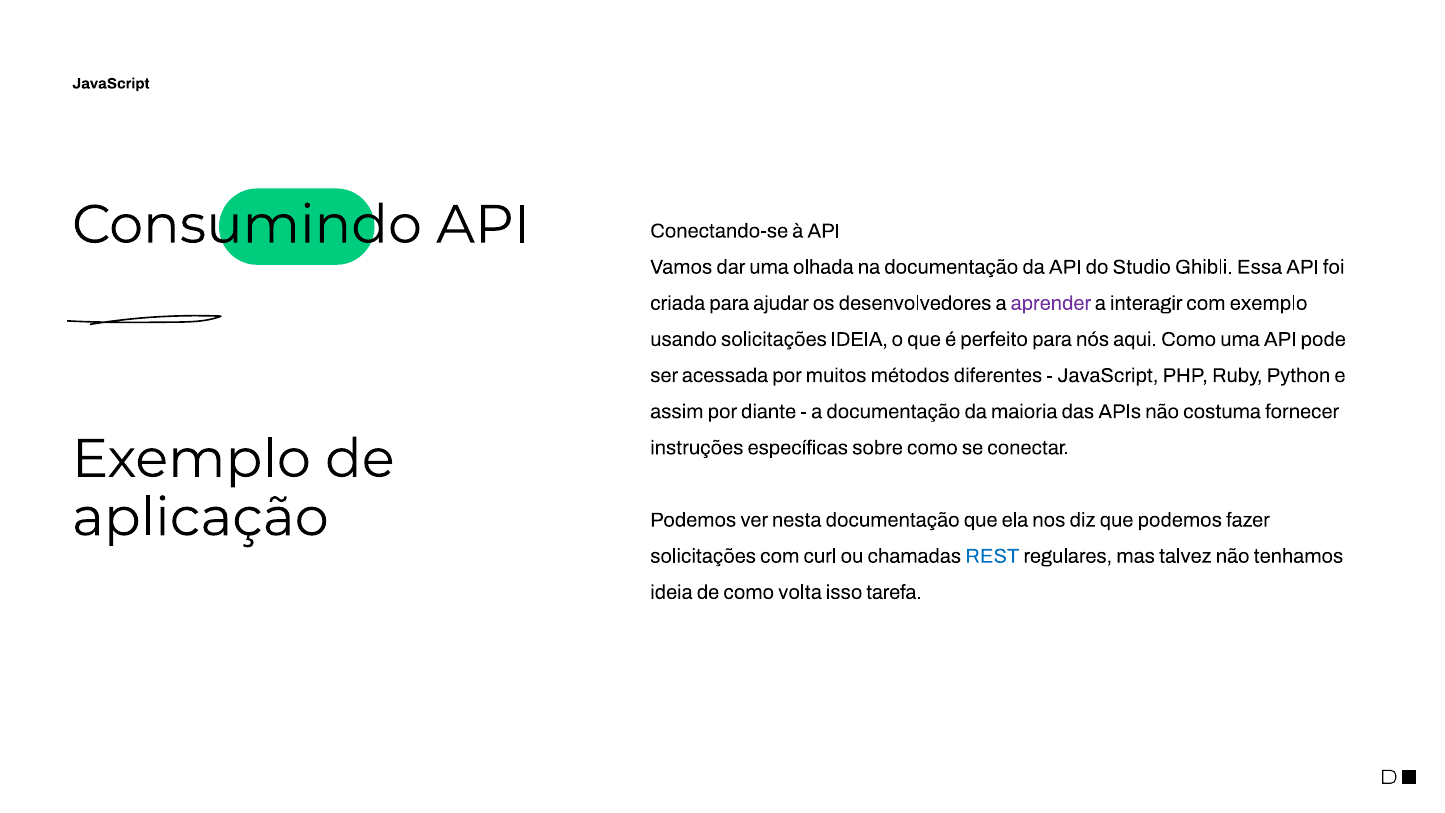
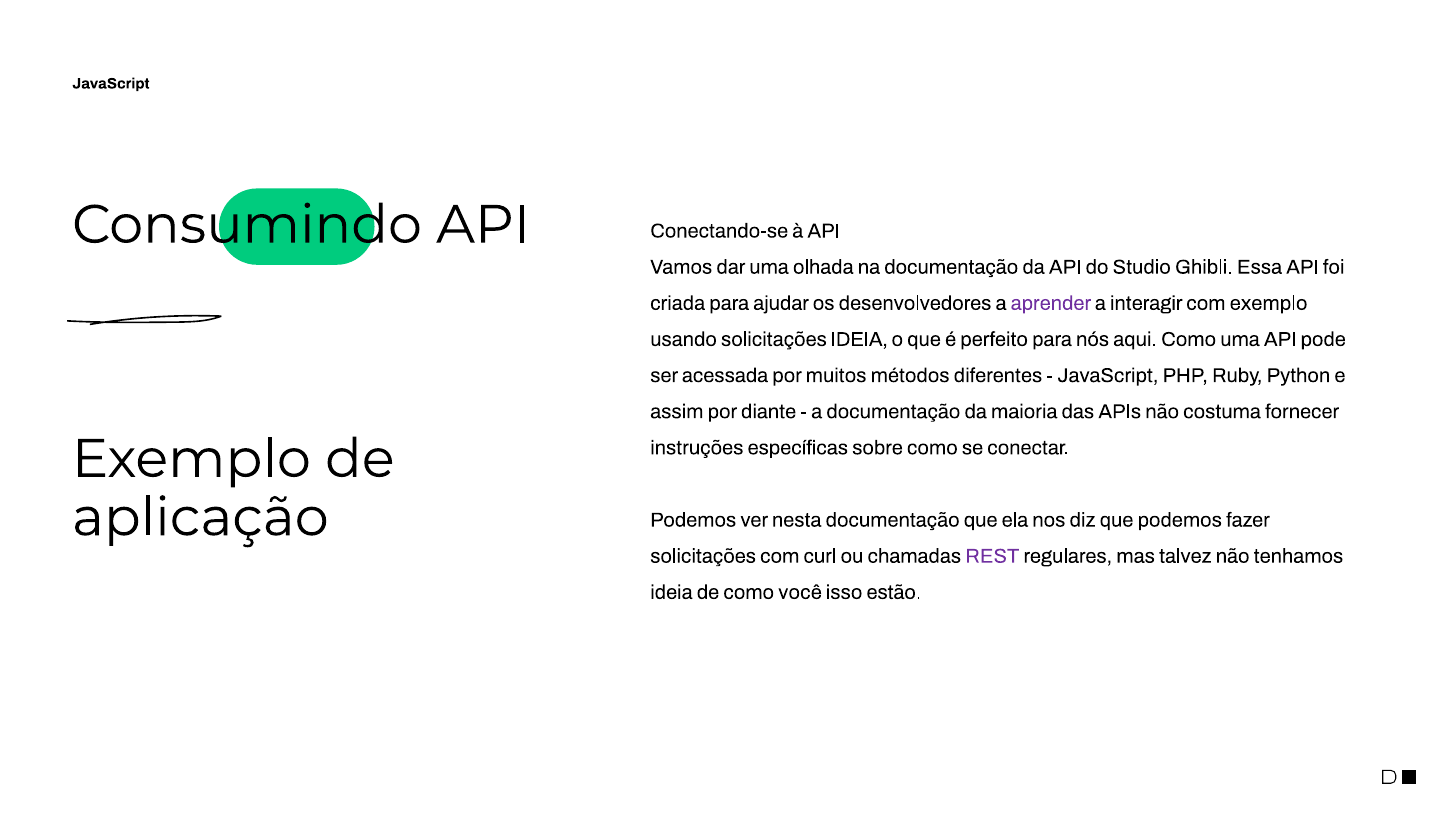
REST colour: blue -> purple
volta: volta -> você
tarefa: tarefa -> estão
